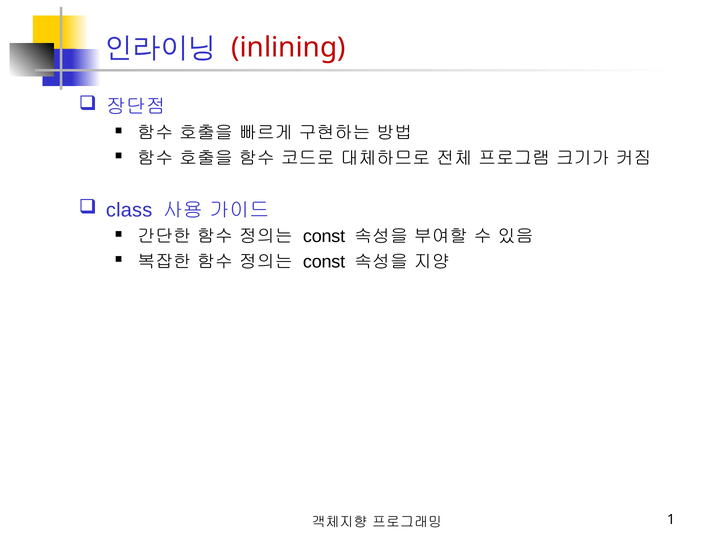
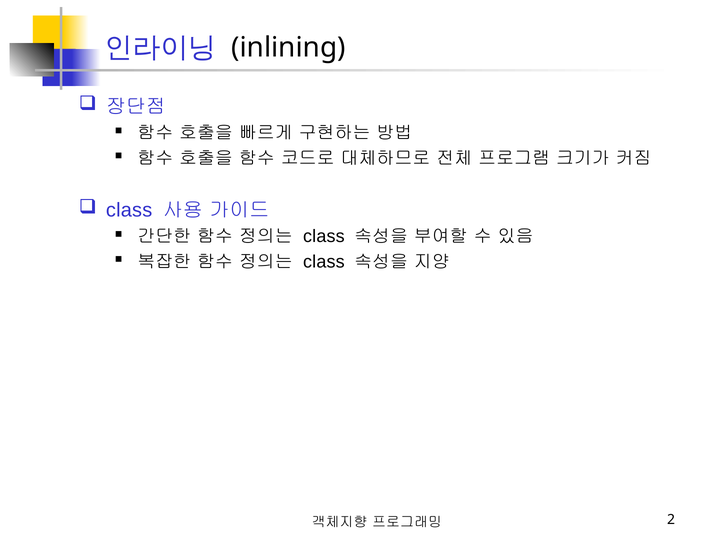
inlining colour: red -> black
const at (324, 236): const -> class
const at (324, 261): const -> class
1: 1 -> 2
